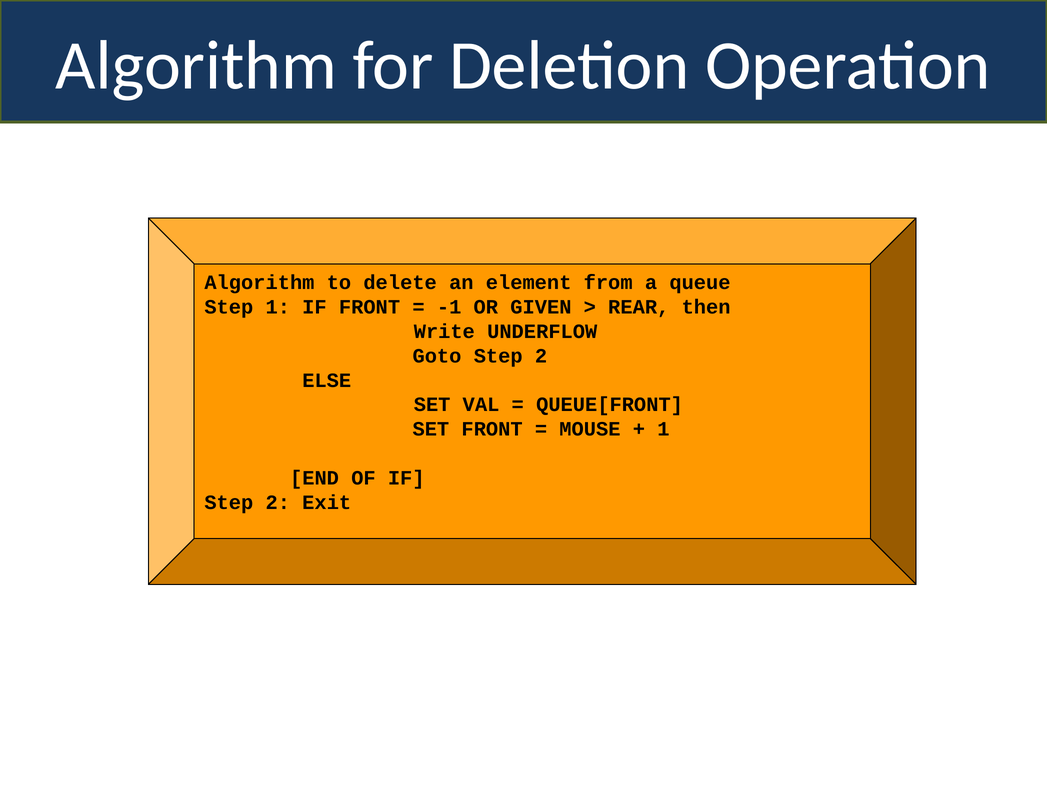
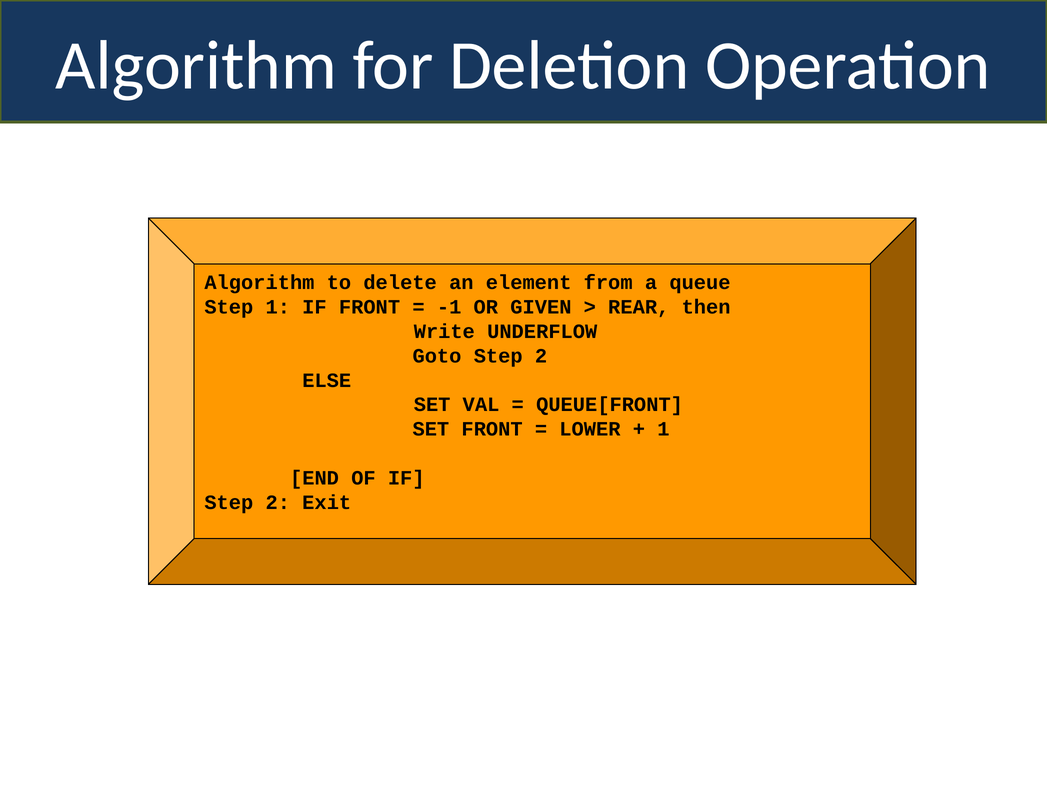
MOUSE: MOUSE -> LOWER
